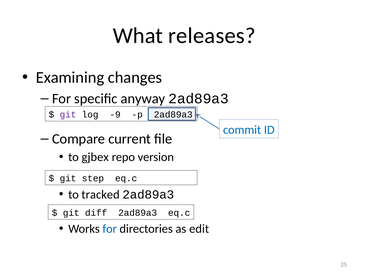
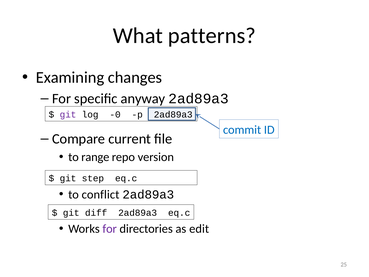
releases: releases -> patterns
-9: -9 -> -0
gjbex: gjbex -> range
tracked: tracked -> conflict
for at (110, 229) colour: blue -> purple
